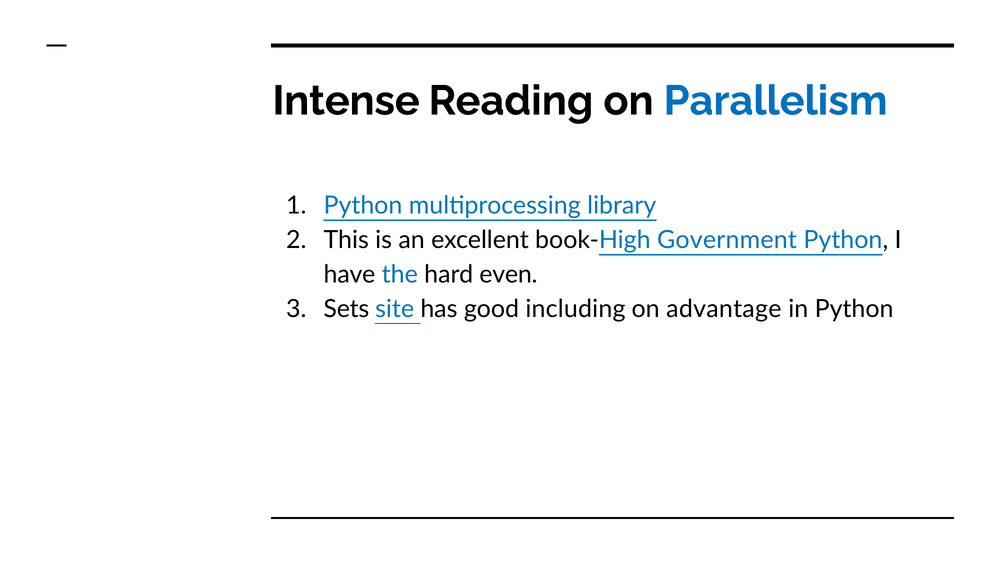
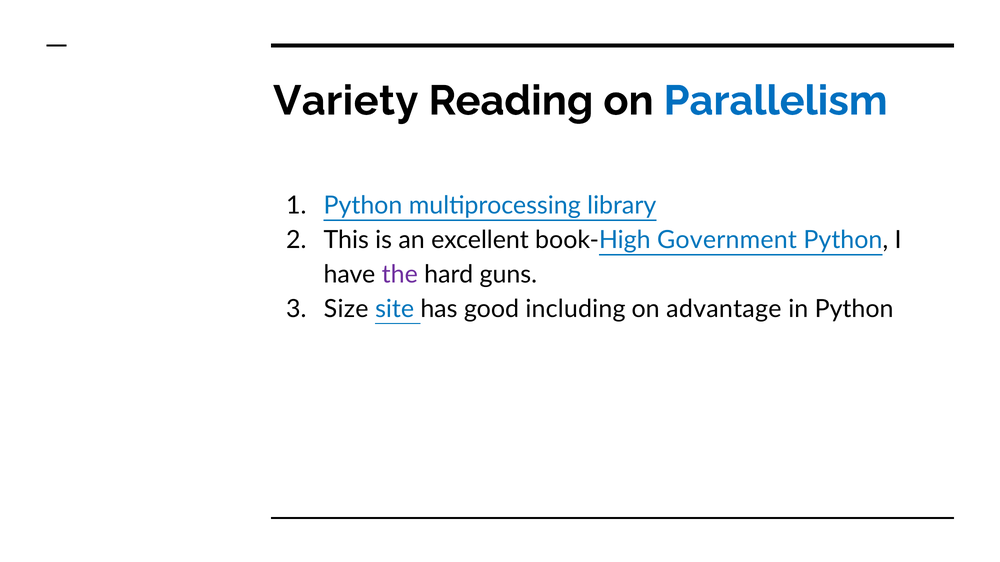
Intense: Intense -> Variety
the colour: blue -> purple
even: even -> guns
Sets: Sets -> Size
